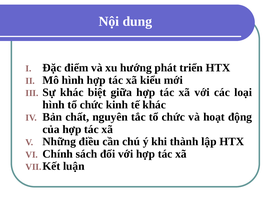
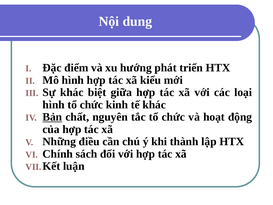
Bản underline: none -> present
